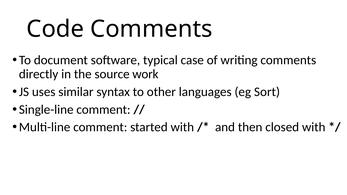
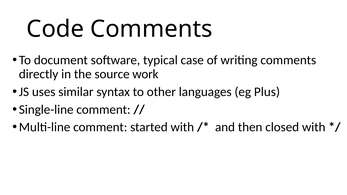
Sort: Sort -> Plus
